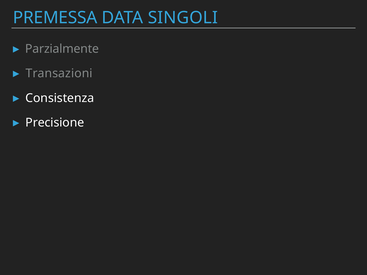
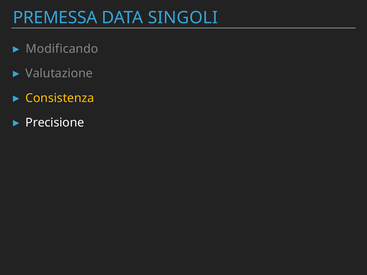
Parzialmente: Parzialmente -> Modificando
Transazioni: Transazioni -> Valutazione
Consistenza colour: white -> yellow
